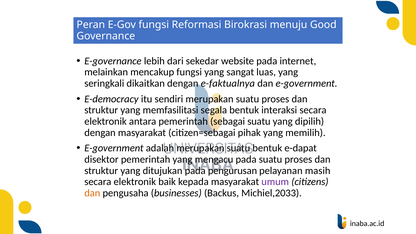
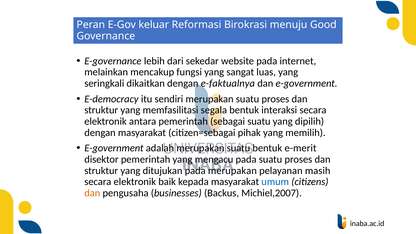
E-Gov fungsi: fungsi -> keluar
e-dapat: e-dapat -> e-merit
pada pengurusan: pengurusan -> merupakan
umum colour: purple -> blue
Michiel,2033: Michiel,2033 -> Michiel,2007
